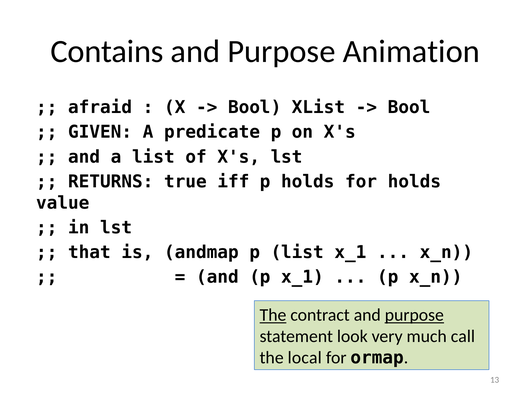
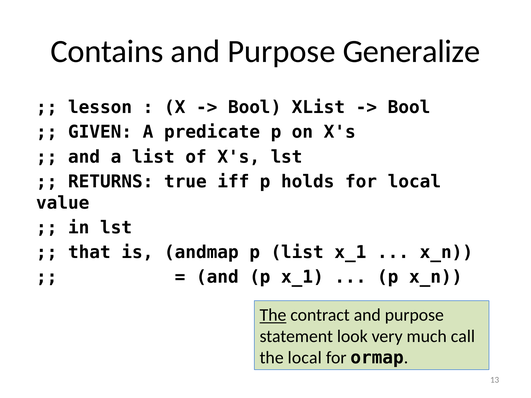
Animation: Animation -> Generalize
afraid: afraid -> lesson
for holds: holds -> local
purpose at (414, 315) underline: present -> none
